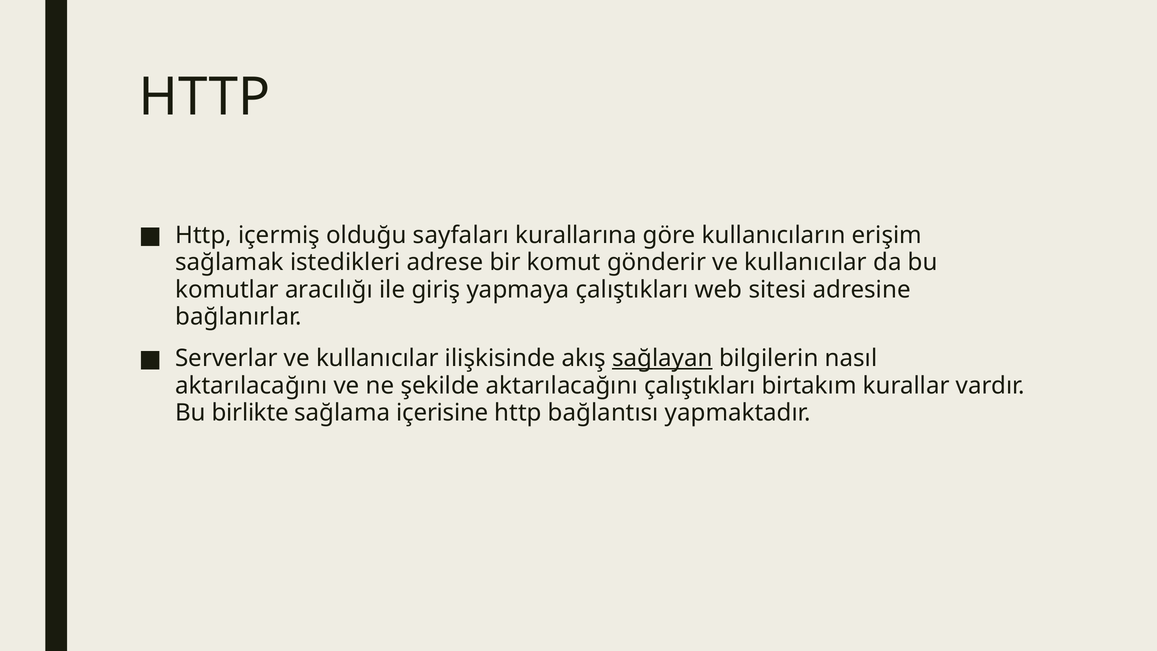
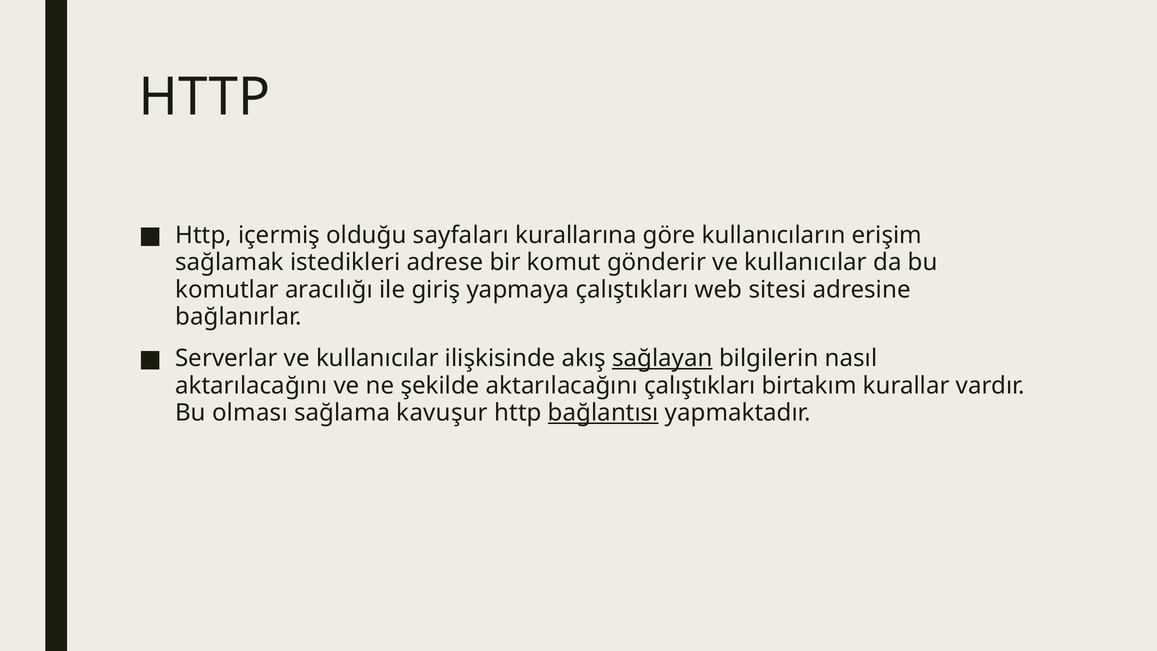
birlikte: birlikte -> olması
içerisine: içerisine -> kavuşur
bağlantısı underline: none -> present
